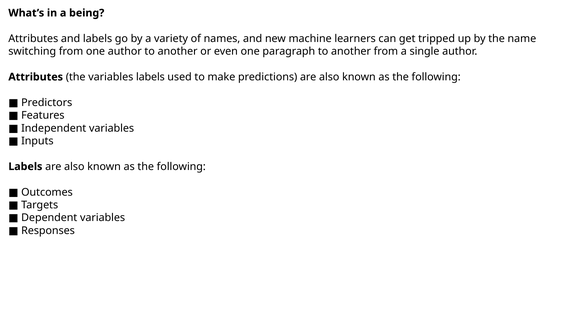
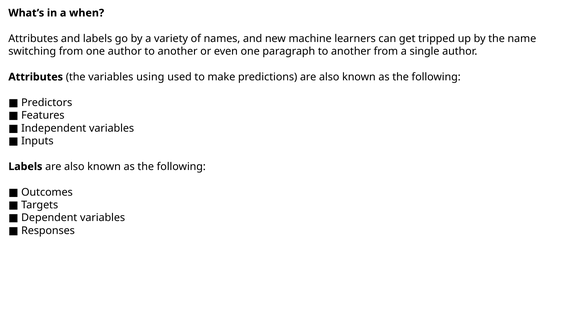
being: being -> when
variables labels: labels -> using
